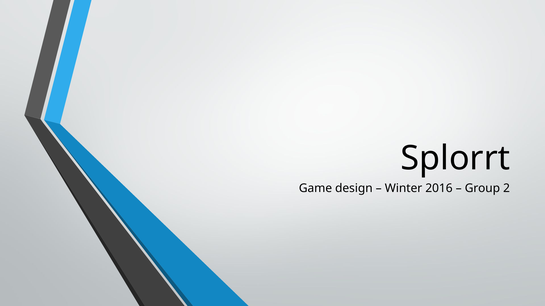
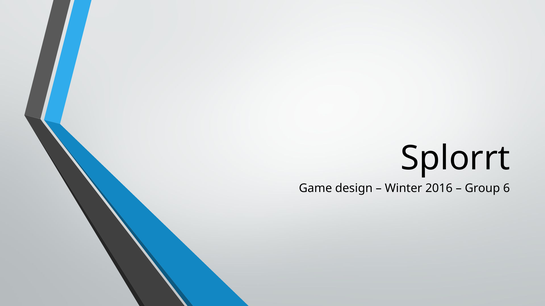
2: 2 -> 6
